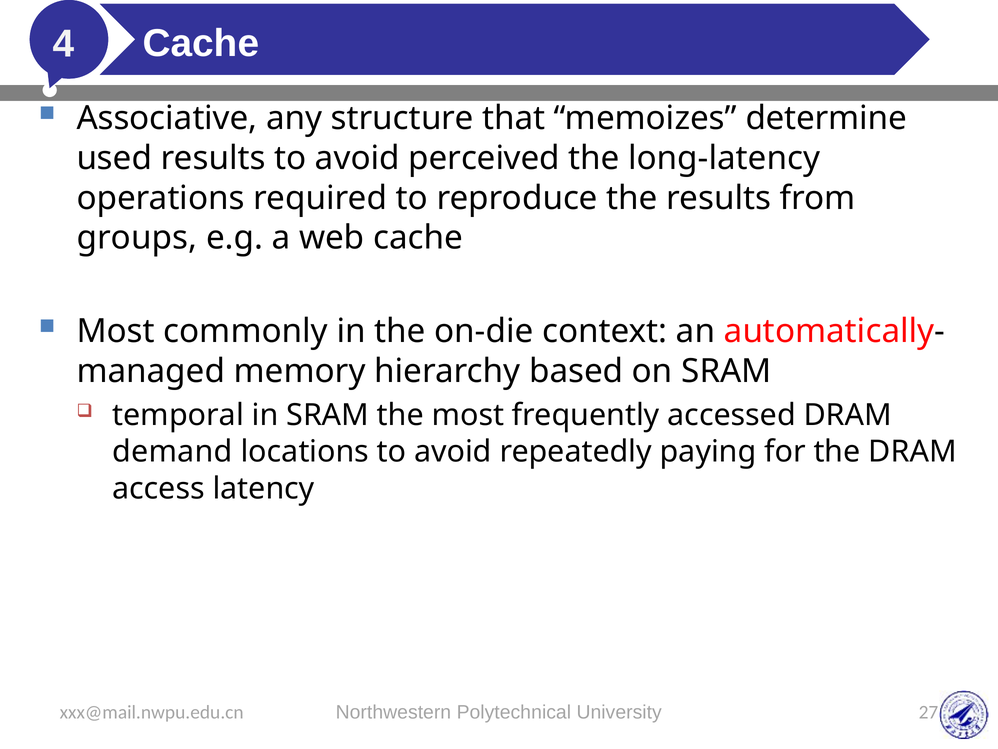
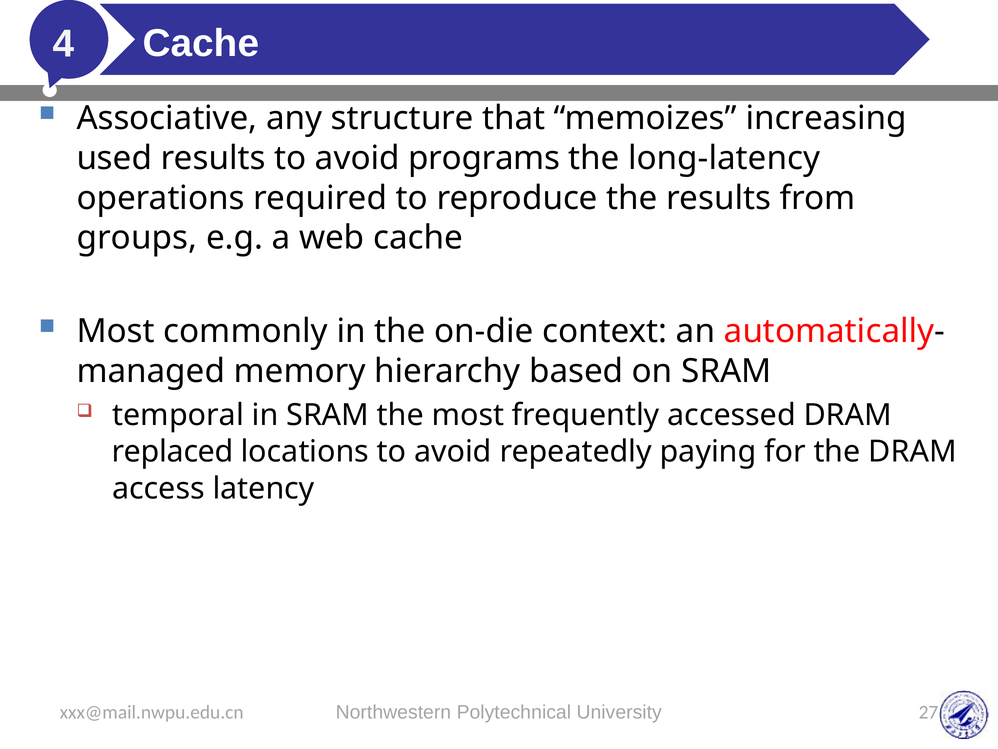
determine: determine -> increasing
perceived: perceived -> programs
demand: demand -> replaced
